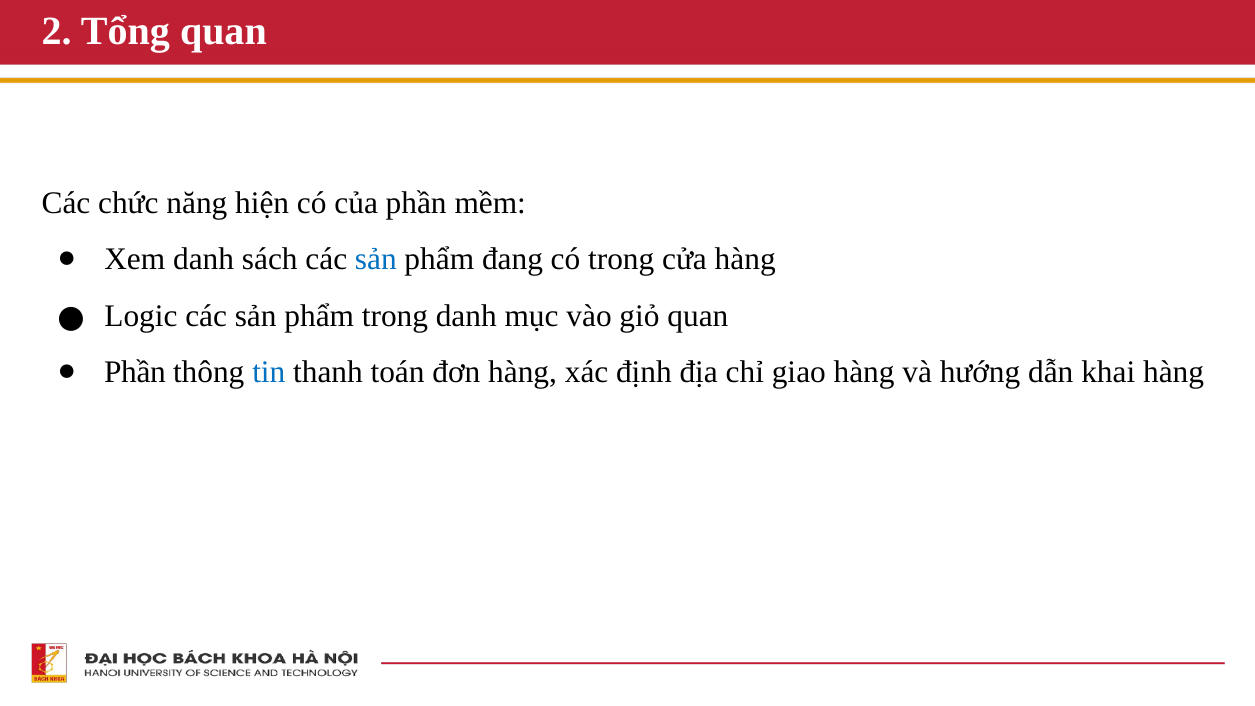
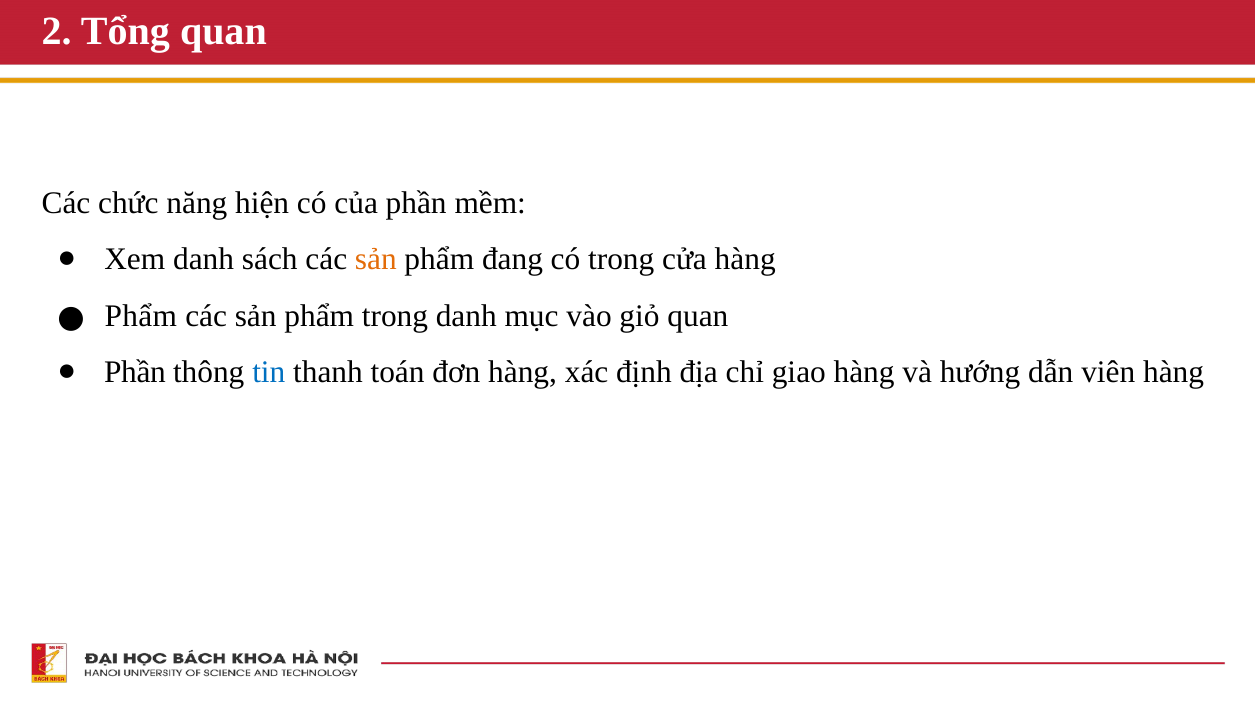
sản at (376, 259) colour: blue -> orange
Logic at (141, 316): Logic -> Phẩm
khai: khai -> viên
